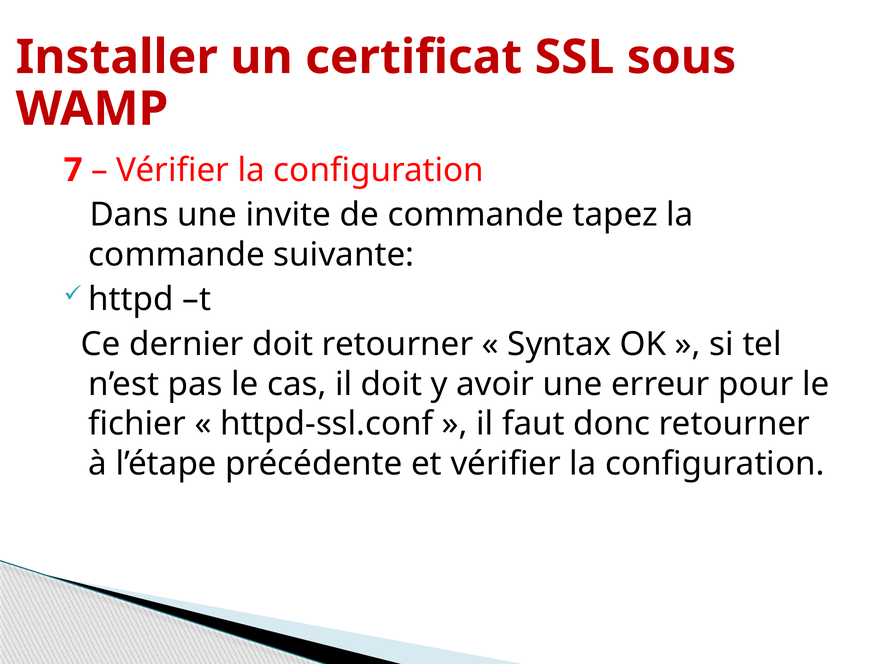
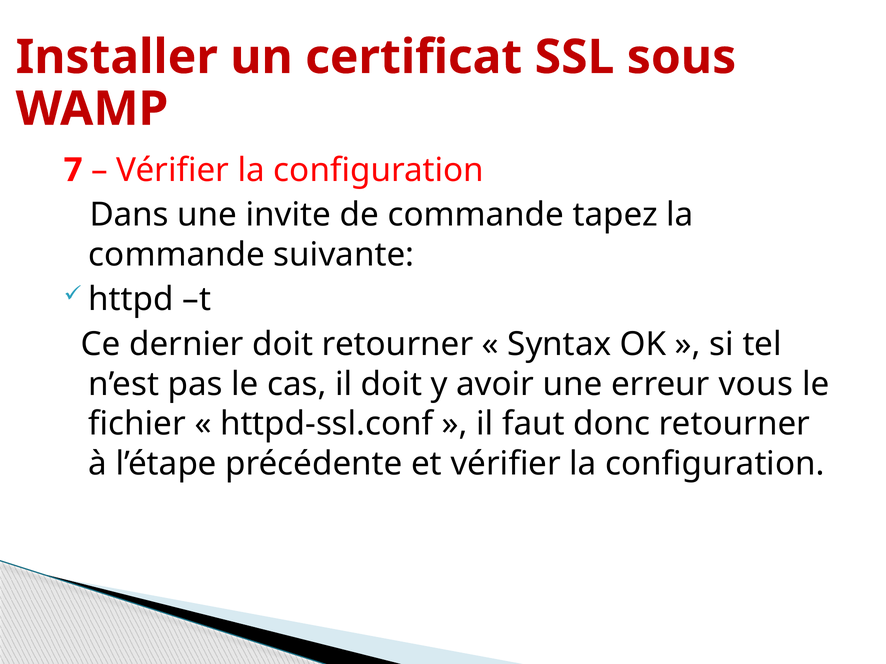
pour: pour -> vous
